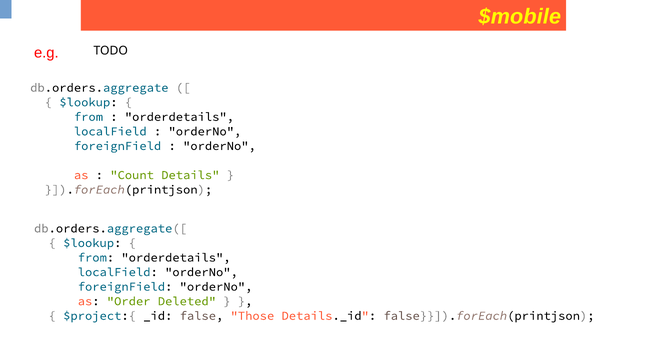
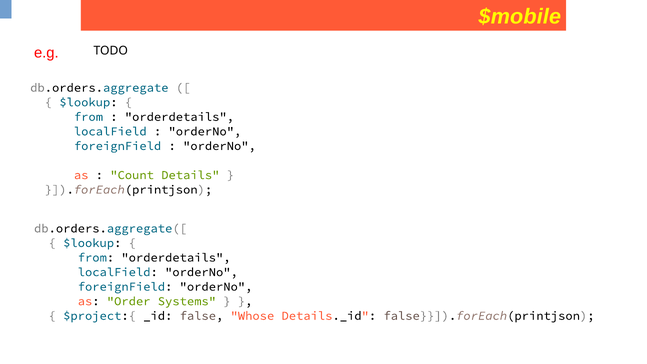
Deleted: Deleted -> Systems
Those: Those -> Whose
